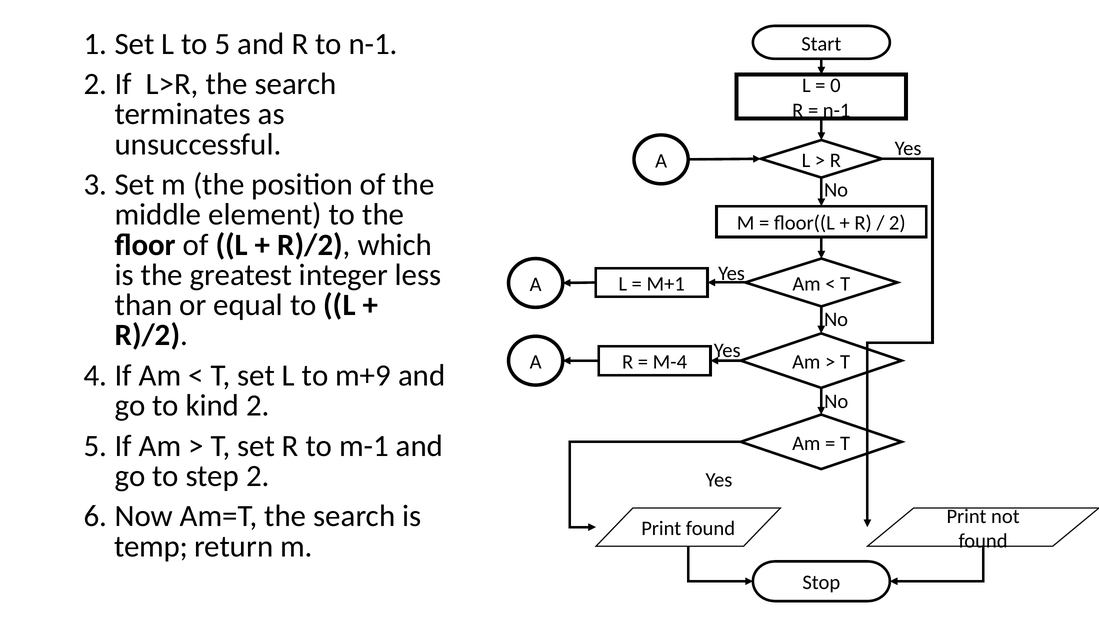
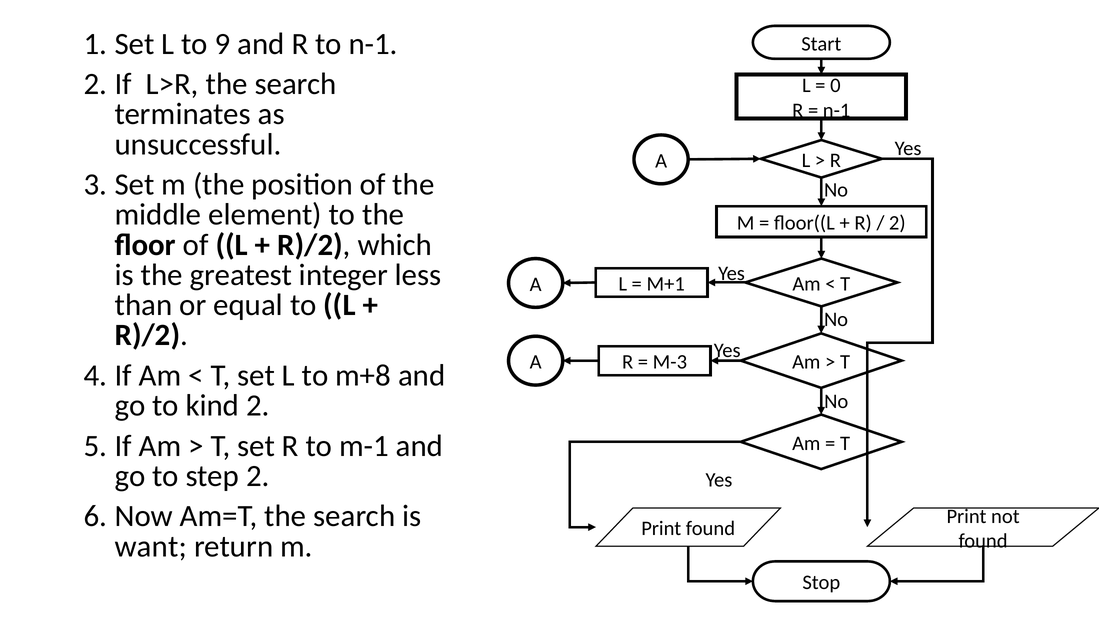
5: 5 -> 9
M-4: M-4 -> M-3
m+9: m+9 -> m+8
temp: temp -> want
